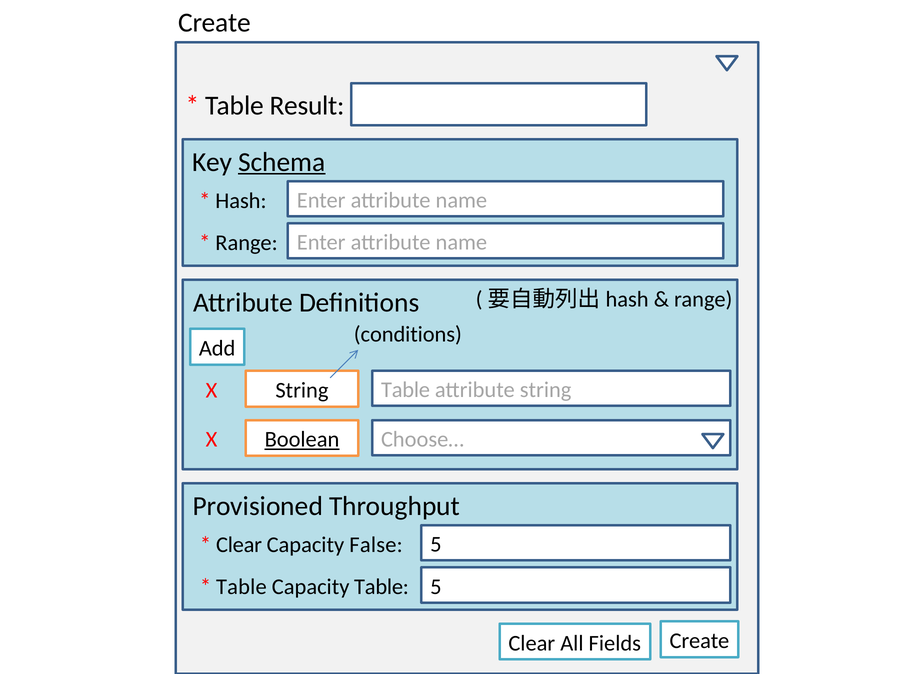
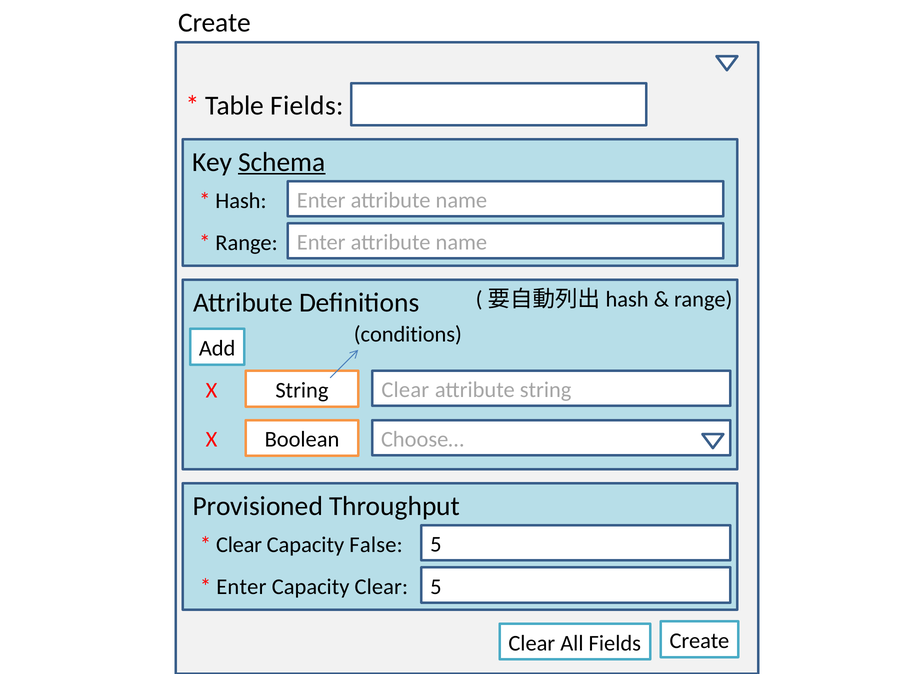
Table Result: Result -> Fields
String Table: Table -> Clear
Boolean underline: present -> none
Table at (241, 587): Table -> Enter
Capacity Table: Table -> Clear
